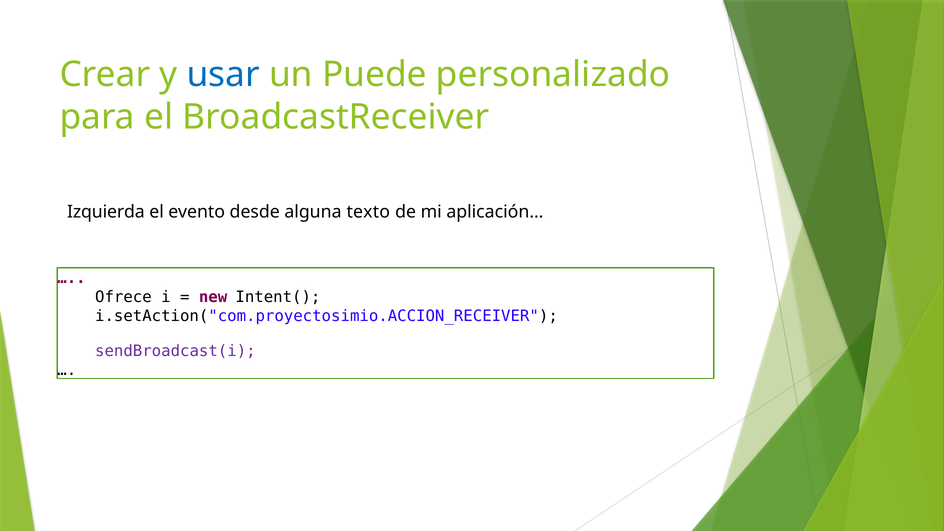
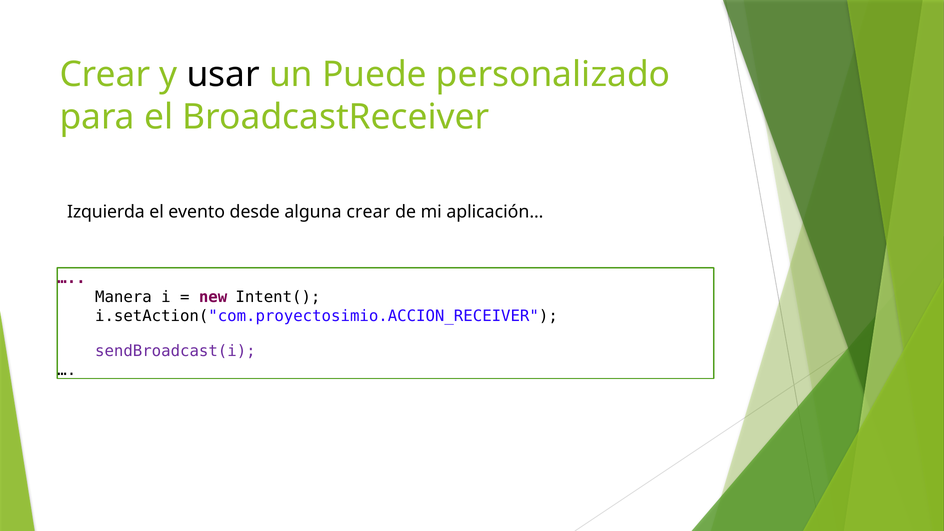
usar colour: blue -> black
alguna texto: texto -> crear
Ofrece: Ofrece -> Manera
